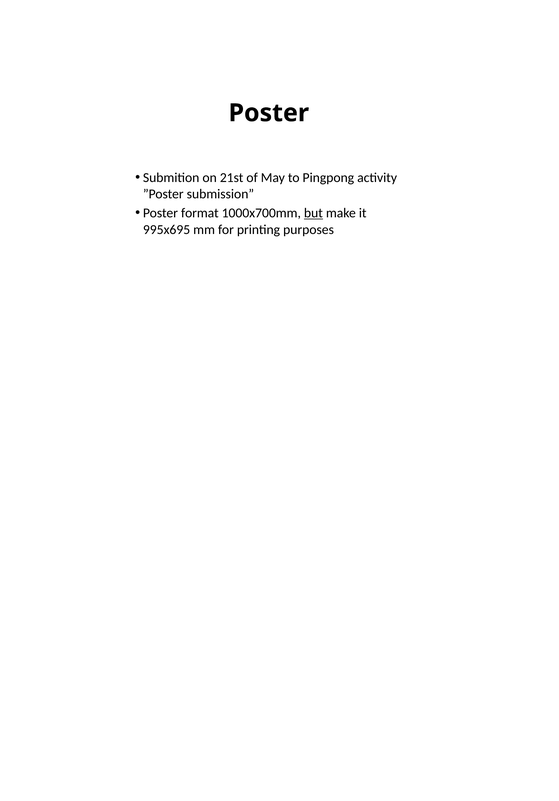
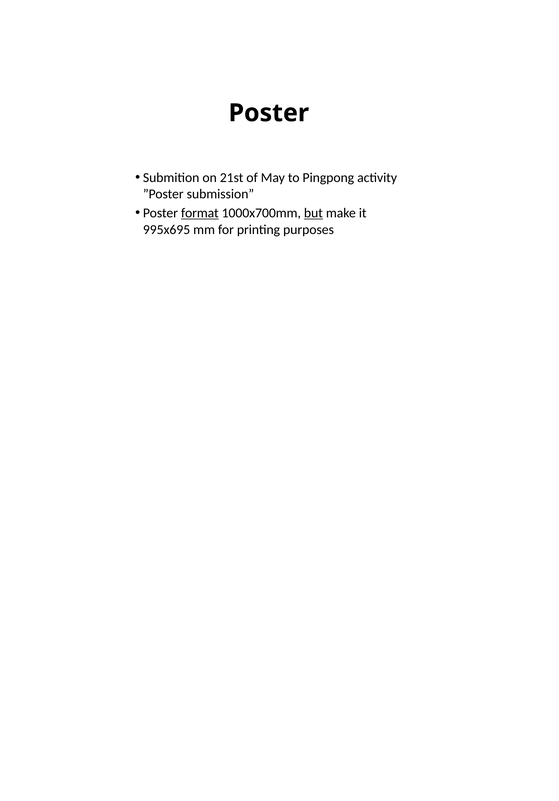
format underline: none -> present
